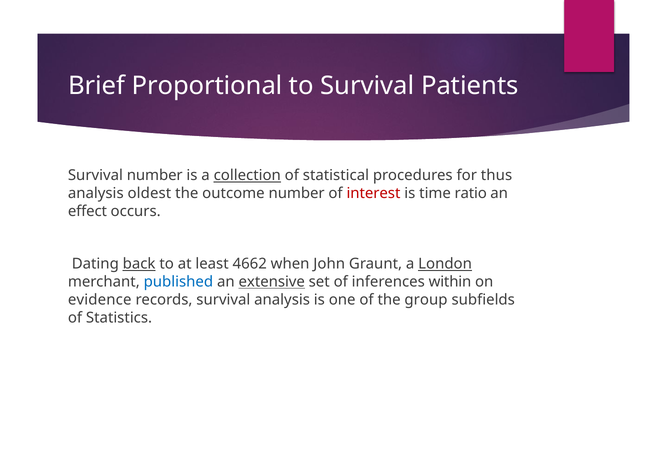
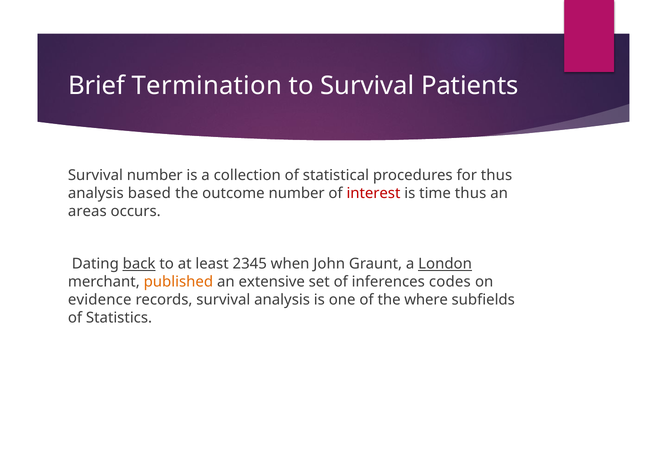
Proportional: Proportional -> Termination
collection underline: present -> none
oldest: oldest -> based
time ratio: ratio -> thus
effect: effect -> areas
4662: 4662 -> 2345
published colour: blue -> orange
extensive underline: present -> none
within: within -> codes
group: group -> where
